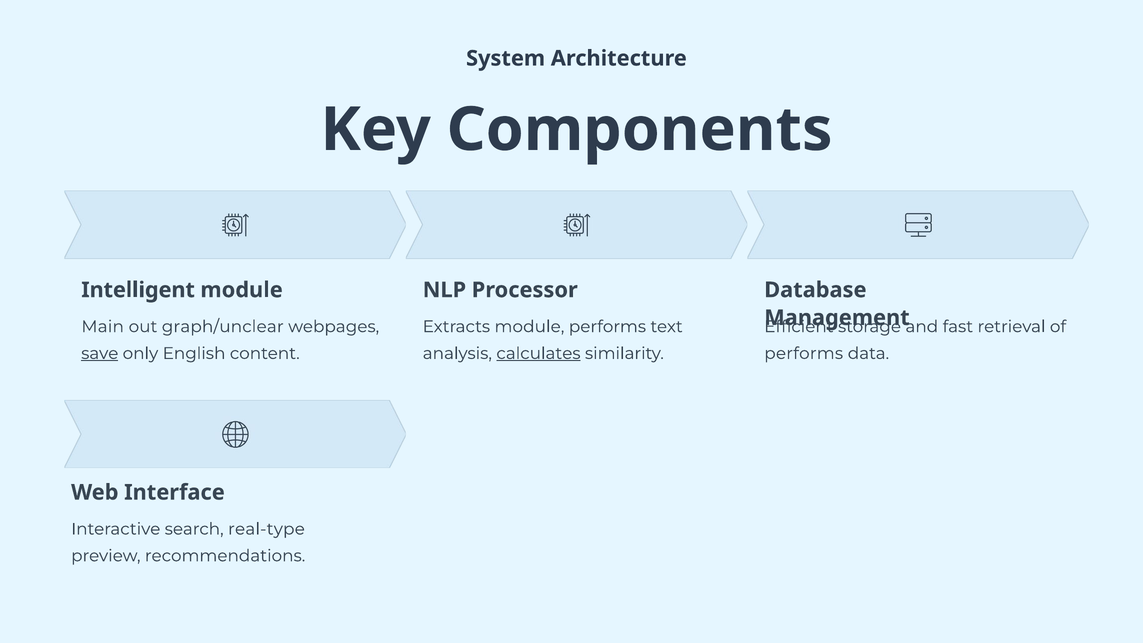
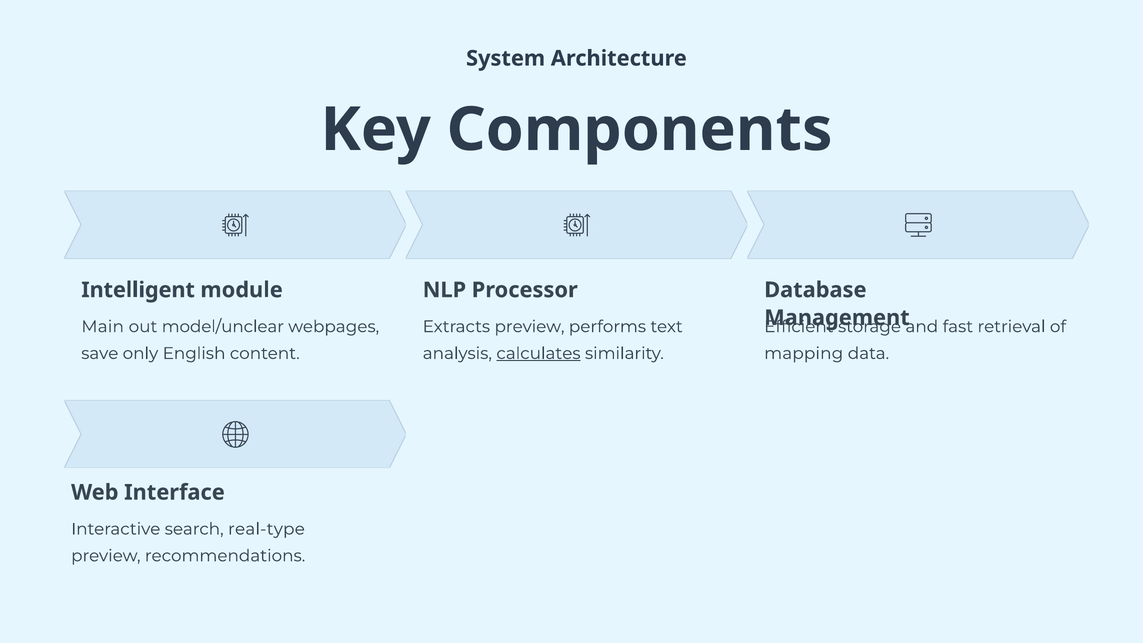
graph/unclear: graph/unclear -> model/unclear
Extracts module: module -> preview
save underline: present -> none
performs at (804, 353): performs -> mapping
